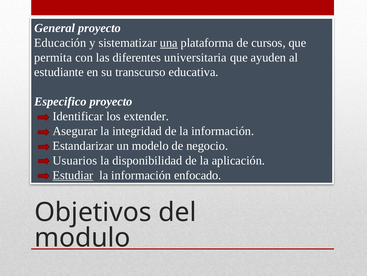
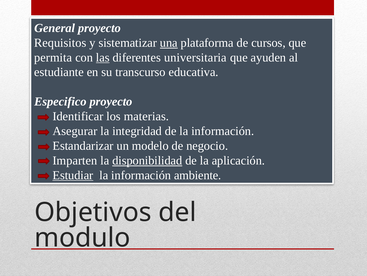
Educación: Educación -> Requisitos
las underline: none -> present
extender: extender -> materias
Usuarios: Usuarios -> Imparten
disponibilidad underline: none -> present
enfocado: enfocado -> ambiente
